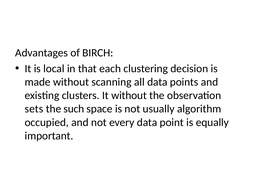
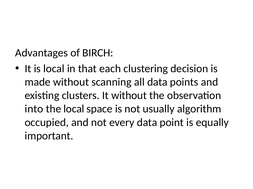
sets: sets -> into
the such: such -> local
